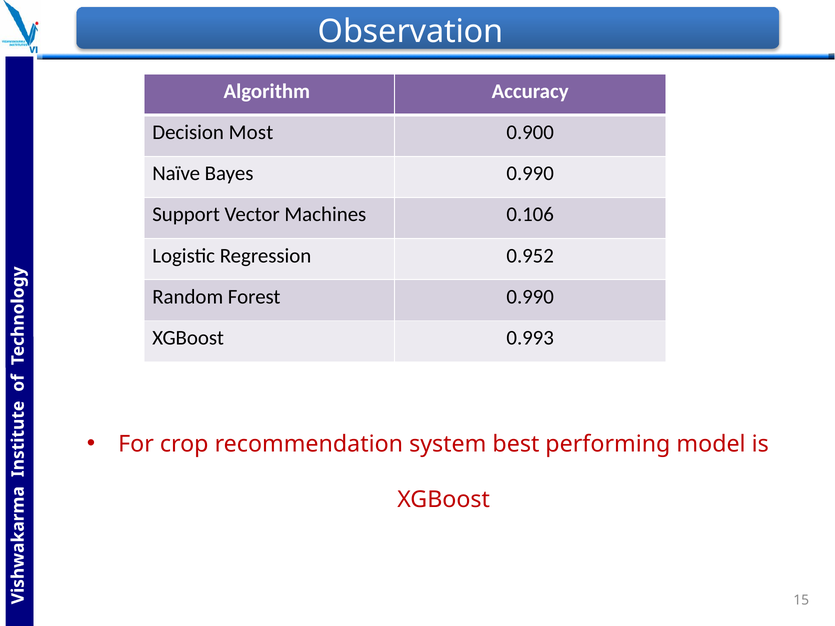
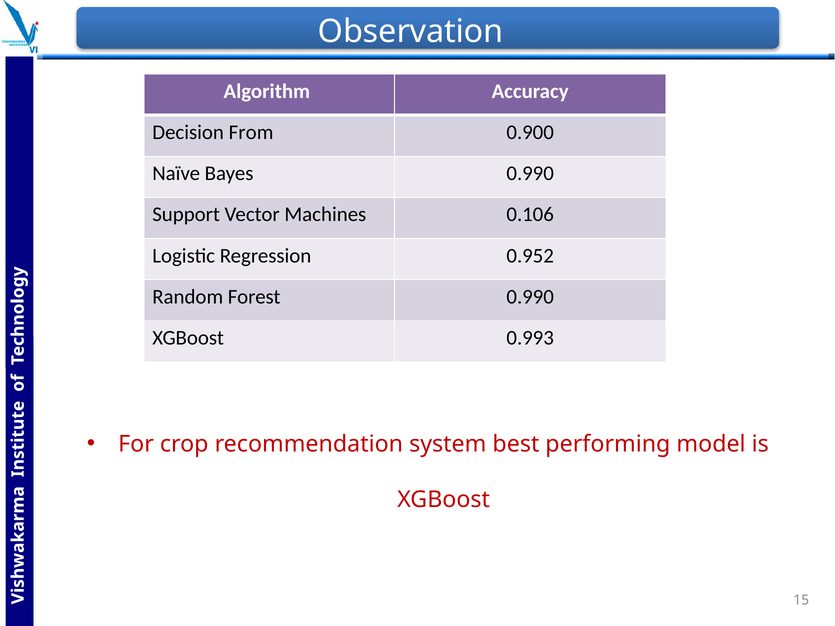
Most: Most -> From
